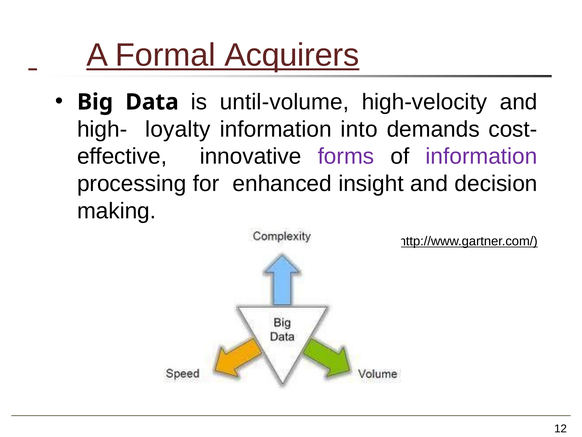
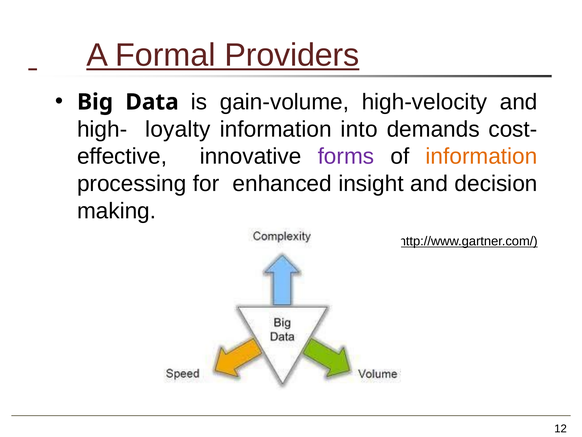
Acquirers: Acquirers -> Providers
until-volume: until-volume -> gain-volume
information at (481, 156) colour: purple -> orange
